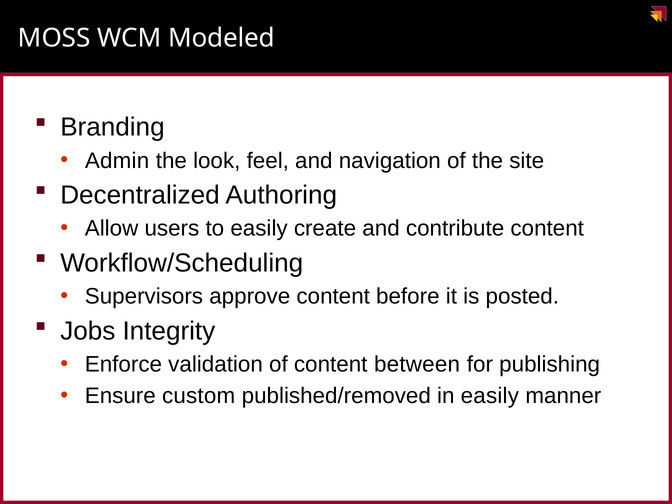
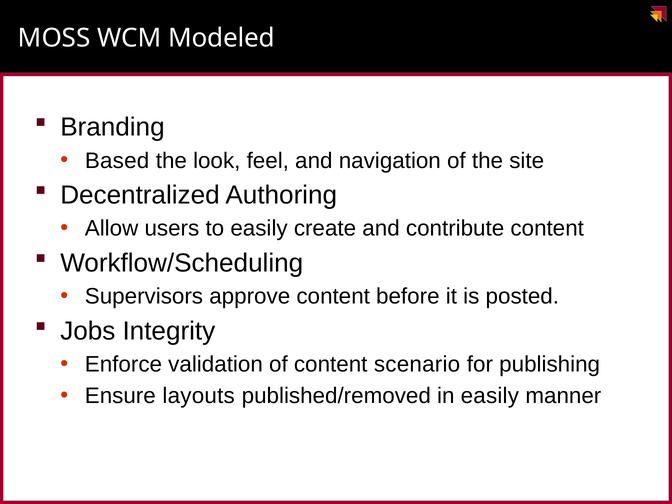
Admin: Admin -> Based
between: between -> scenario
custom: custom -> layouts
